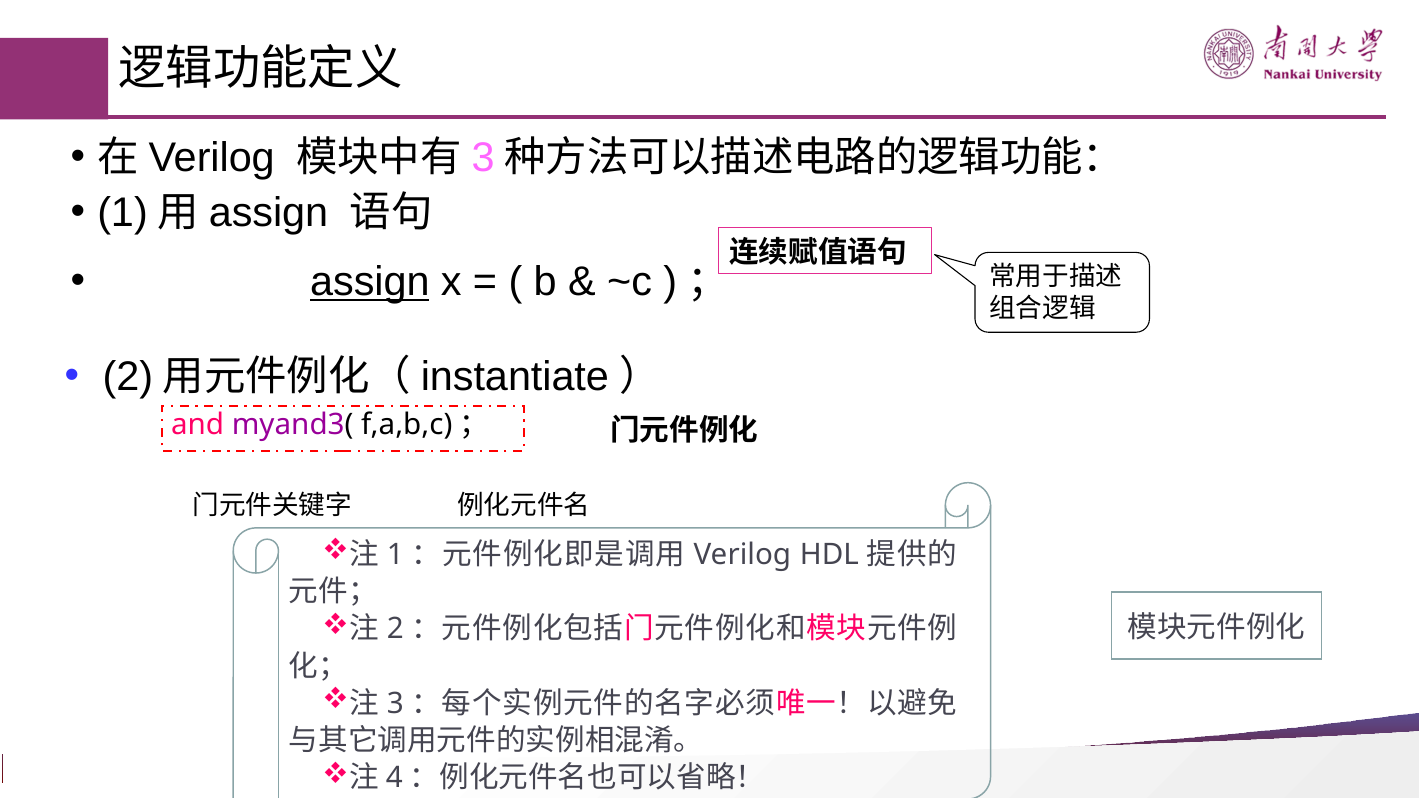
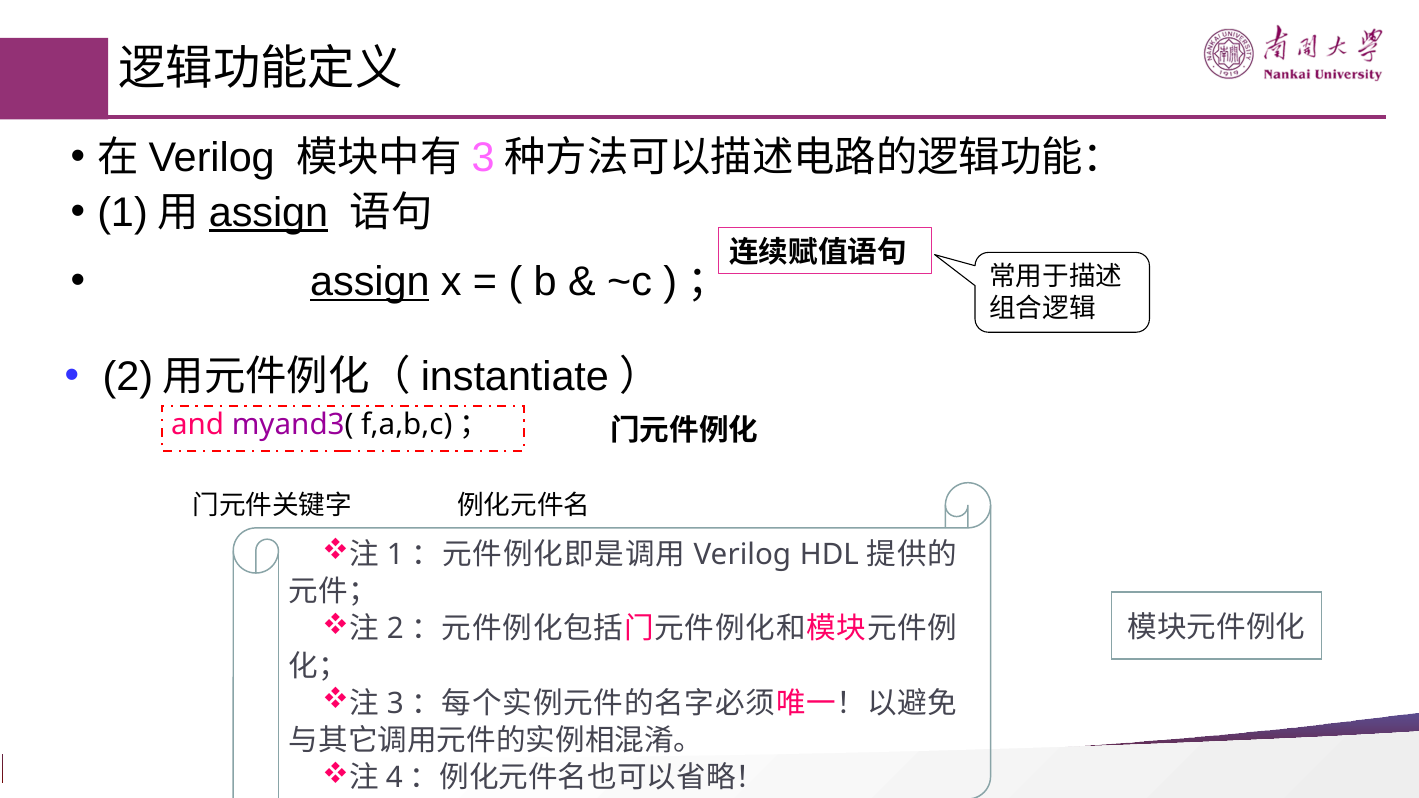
assign at (269, 213) underline: none -> present
